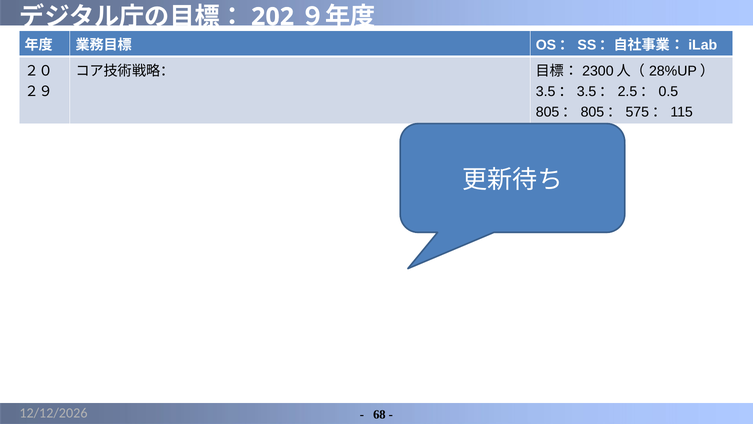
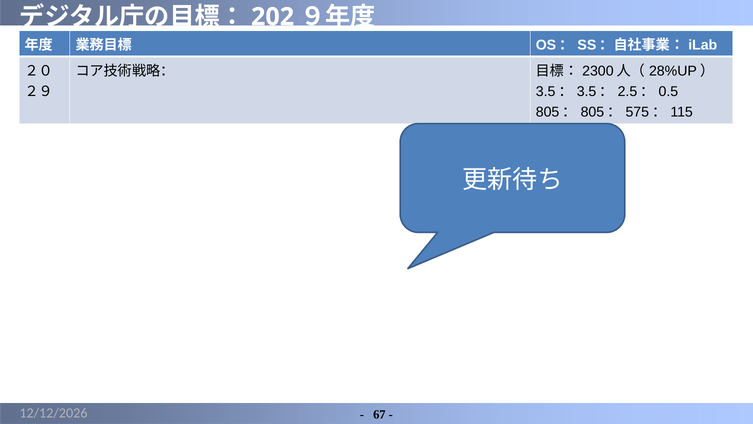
68: 68 -> 67
